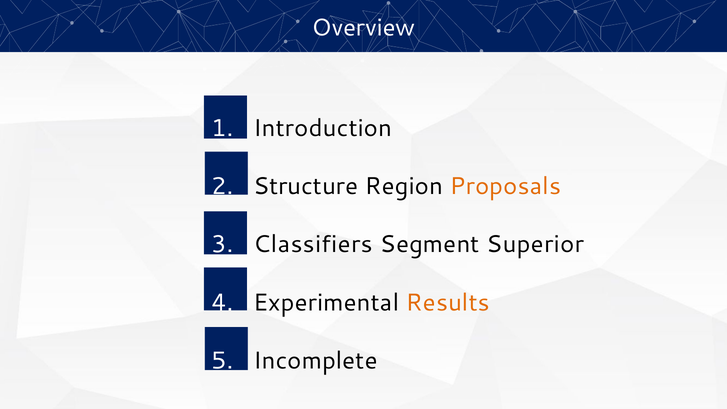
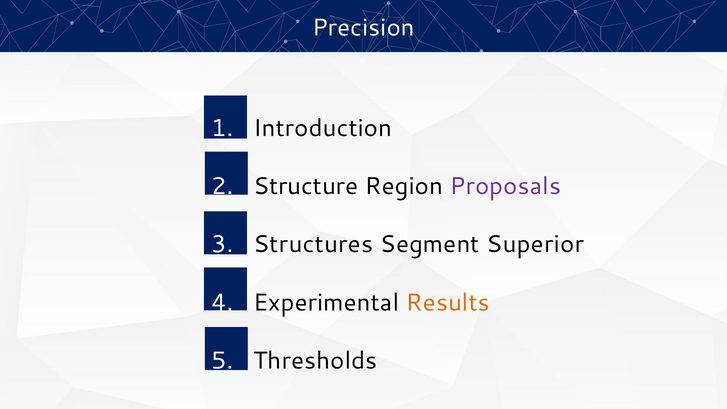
Overview: Overview -> Precision
Proposals colour: orange -> purple
Classifiers: Classifiers -> Structures
Incomplete: Incomplete -> Thresholds
